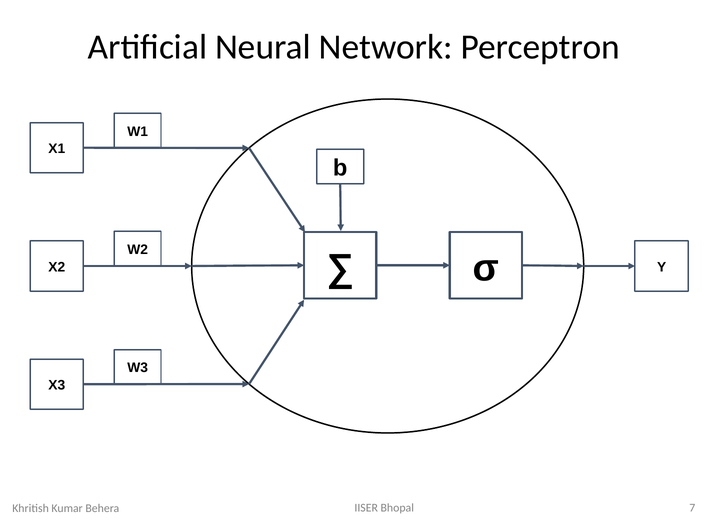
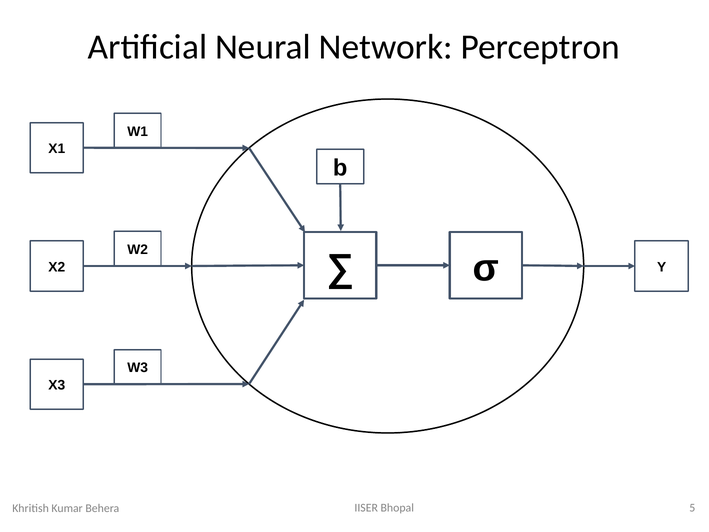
7: 7 -> 5
